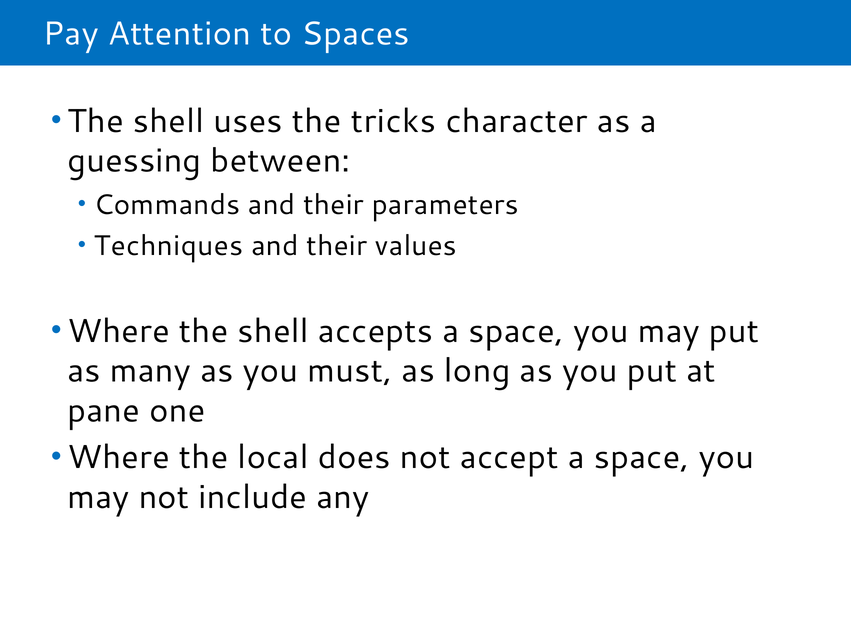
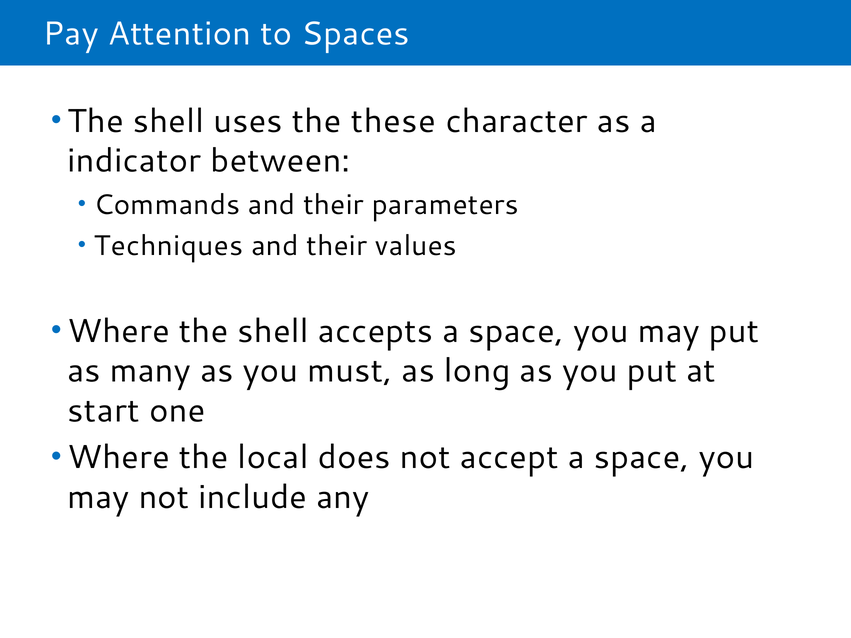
tricks: tricks -> these
guessing: guessing -> indicator
pane: pane -> start
